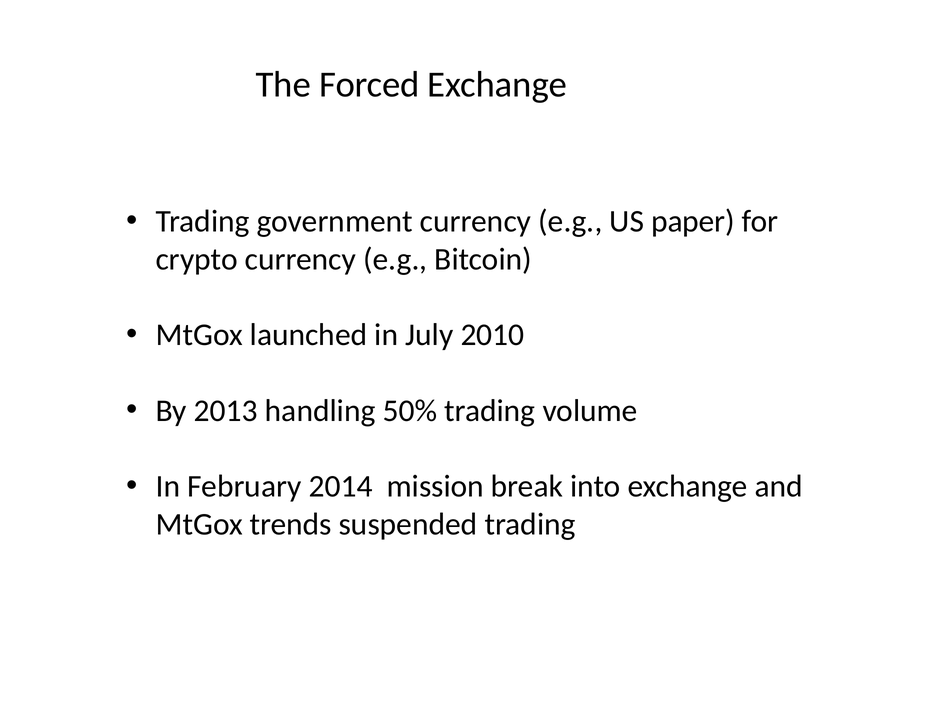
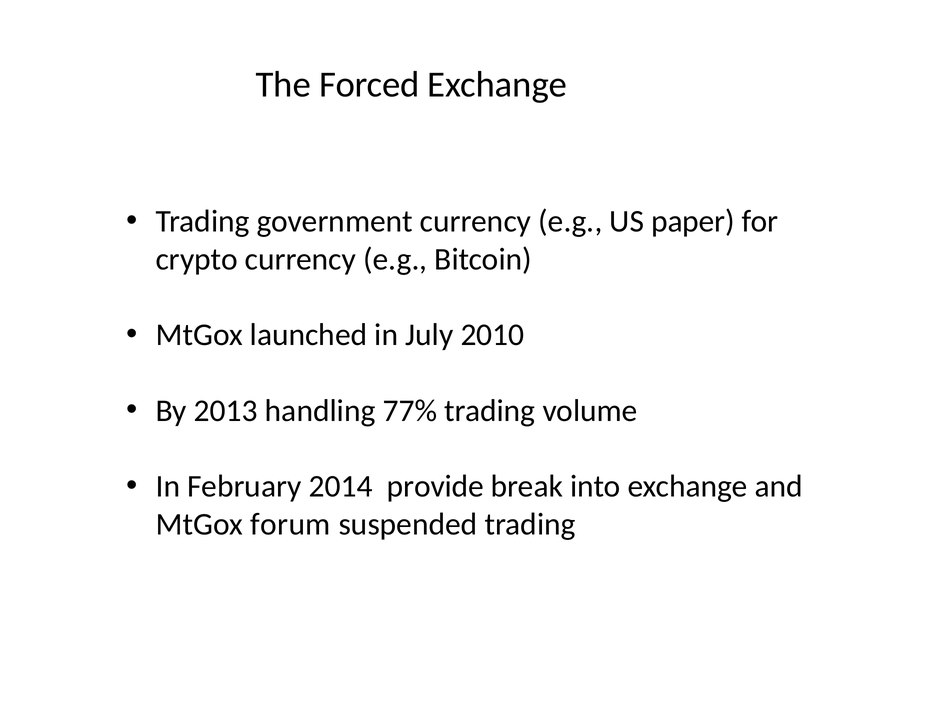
50%: 50% -> 77%
mission: mission -> provide
trends: trends -> forum
